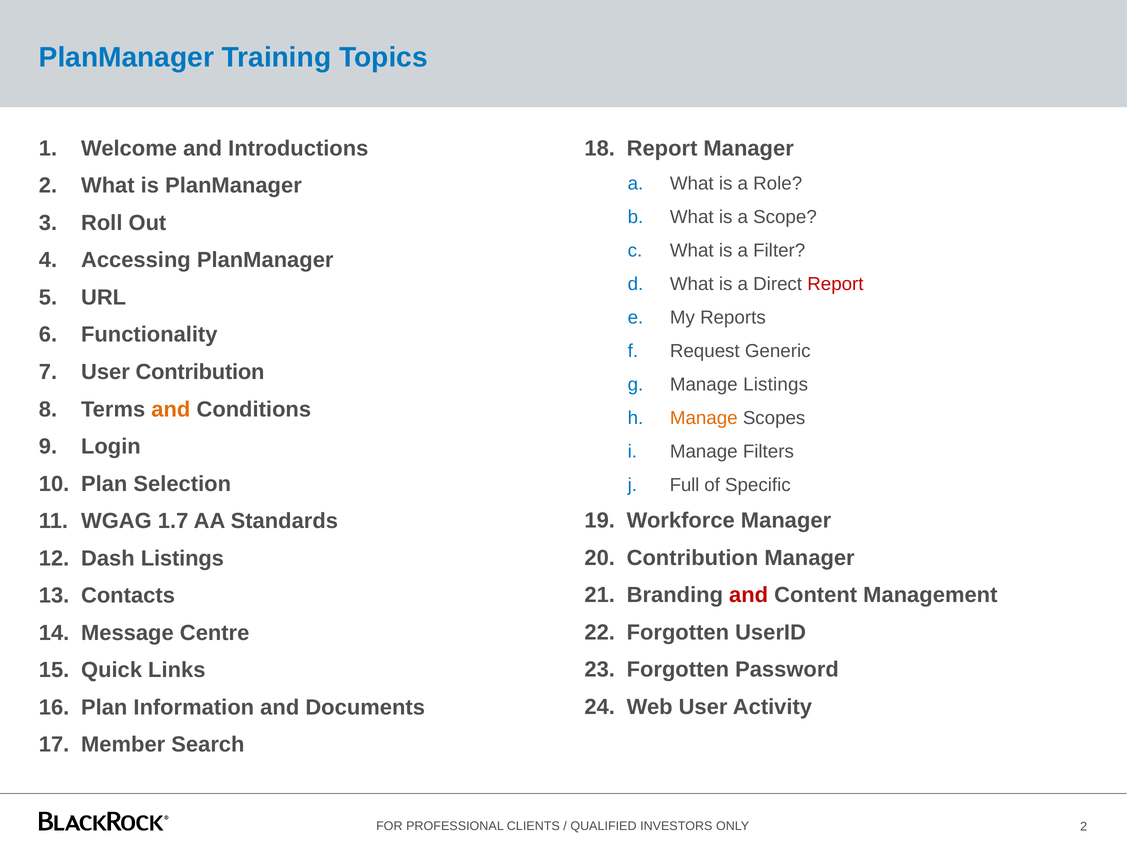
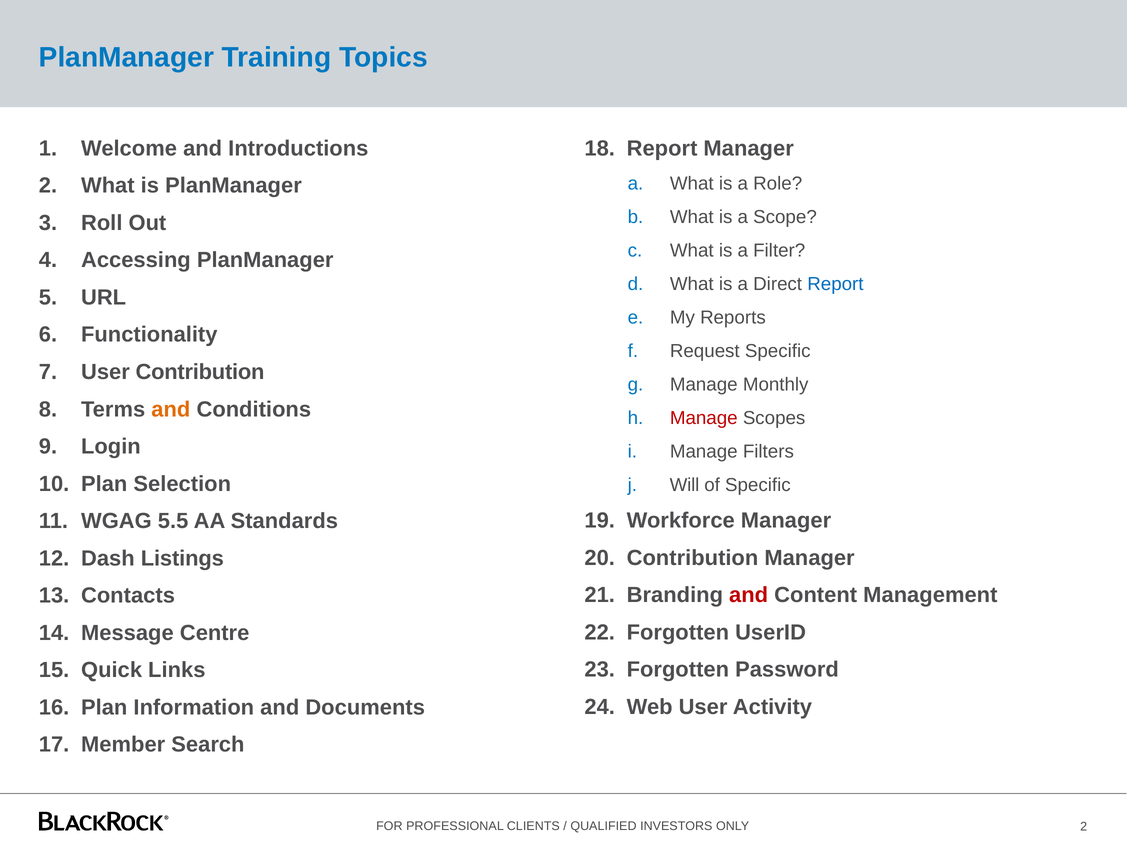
Report at (835, 284) colour: red -> blue
Request Generic: Generic -> Specific
Manage Listings: Listings -> Monthly
Manage at (704, 418) colour: orange -> red
Full: Full -> Will
1.7: 1.7 -> 5.5
